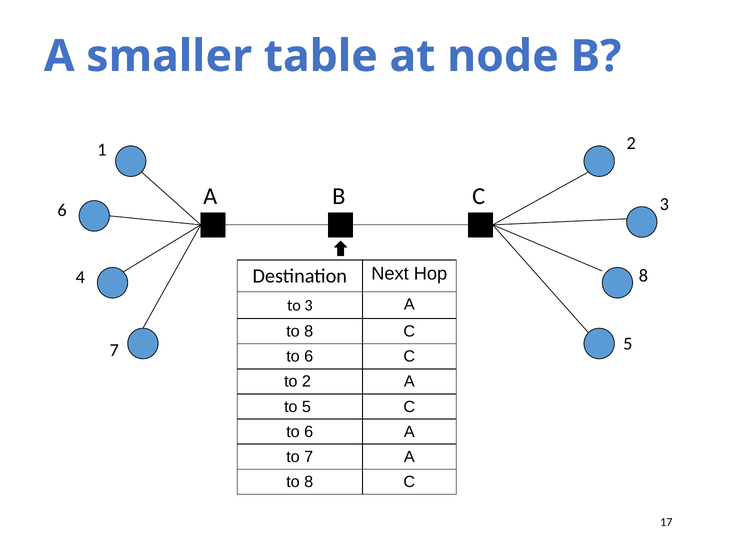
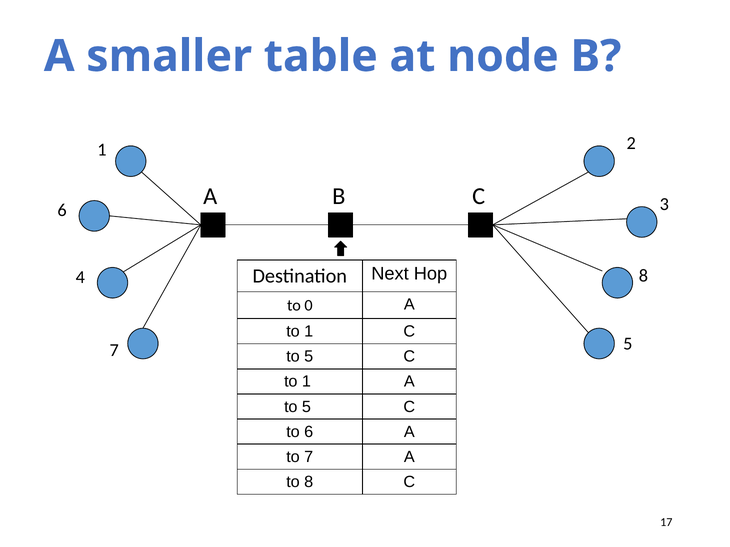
to 3: 3 -> 0
8 at (309, 332): 8 -> 1
6 at (309, 357): 6 -> 5
2 at (306, 382): 2 -> 1
